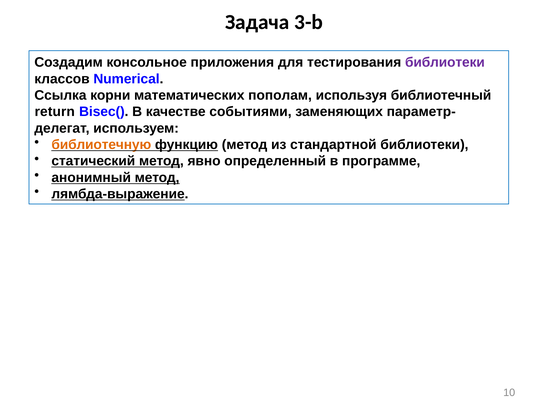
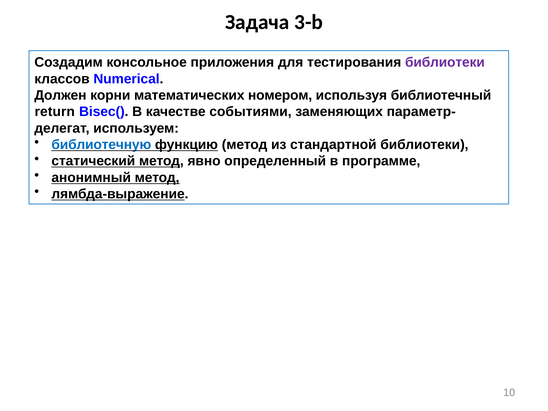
Ссылка: Ссылка -> Должен
пополам: пополам -> номером
библиотечную colour: orange -> blue
